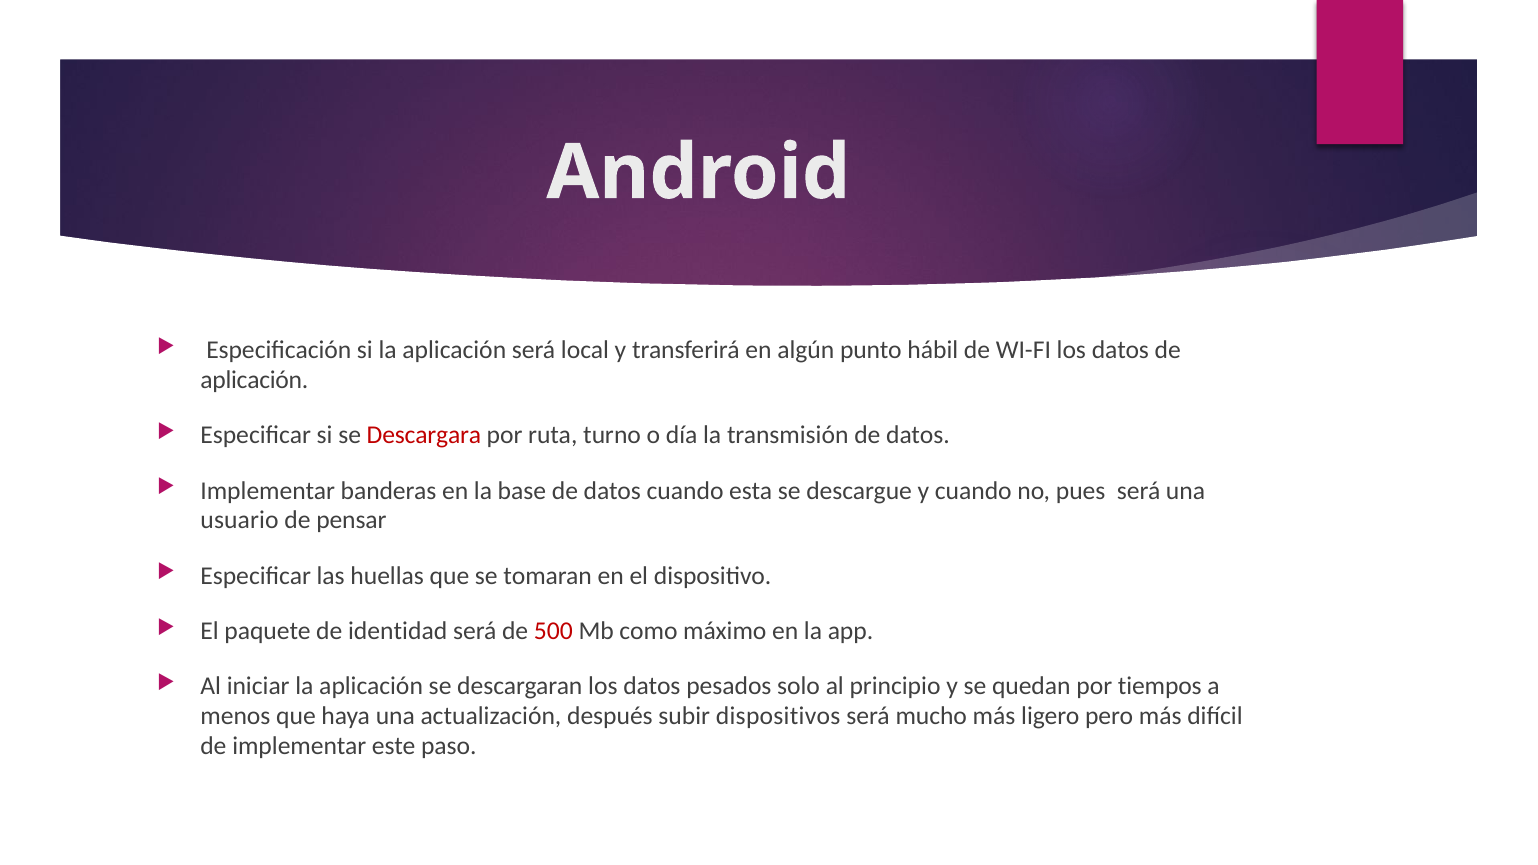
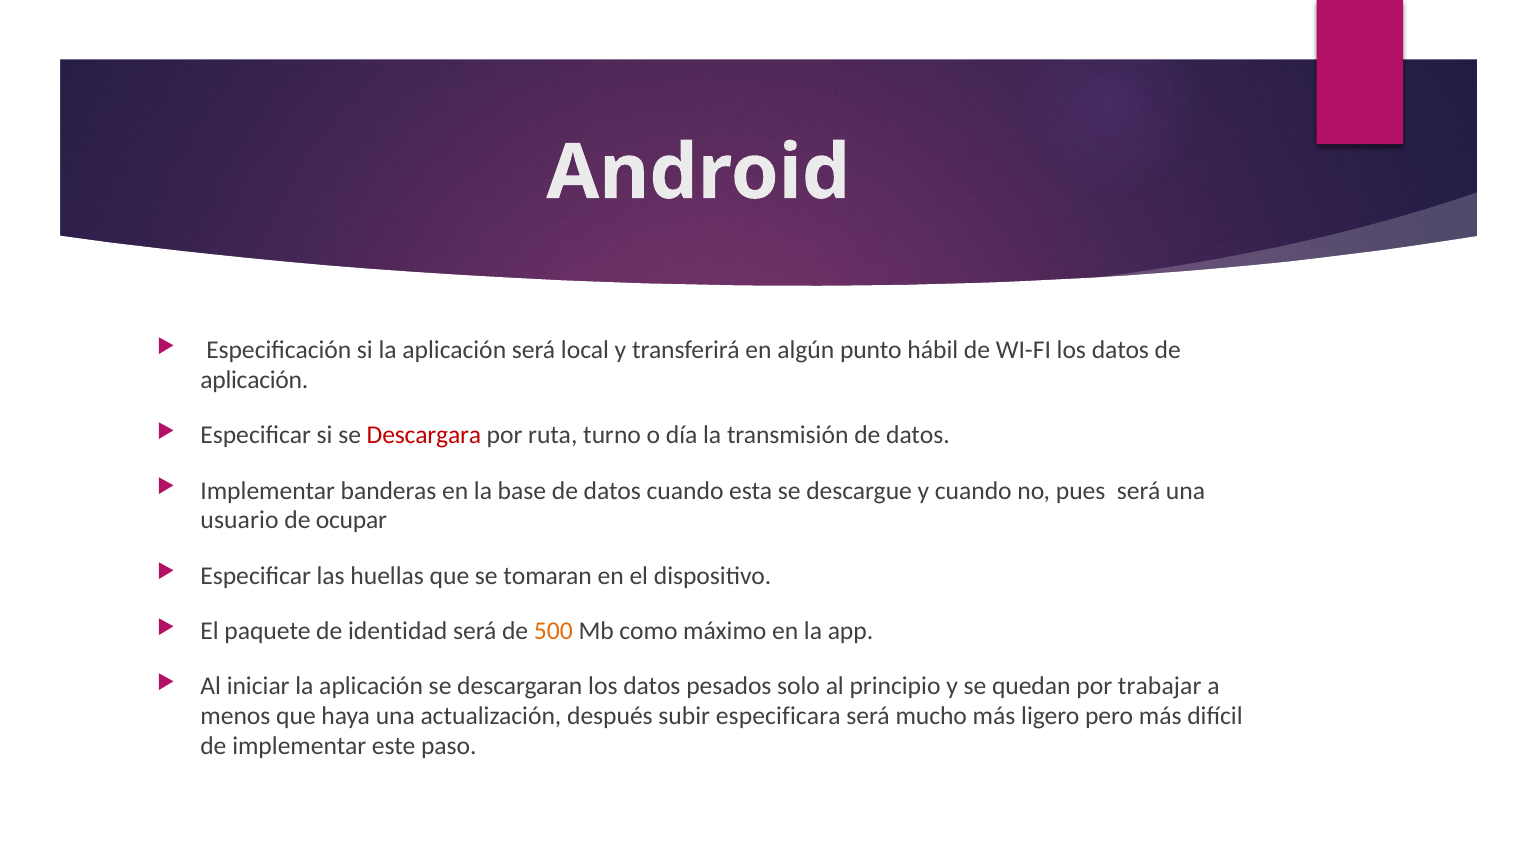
pensar: pensar -> ocupar
500 colour: red -> orange
tiempos: tiempos -> trabajar
dispositivos: dispositivos -> especificara
